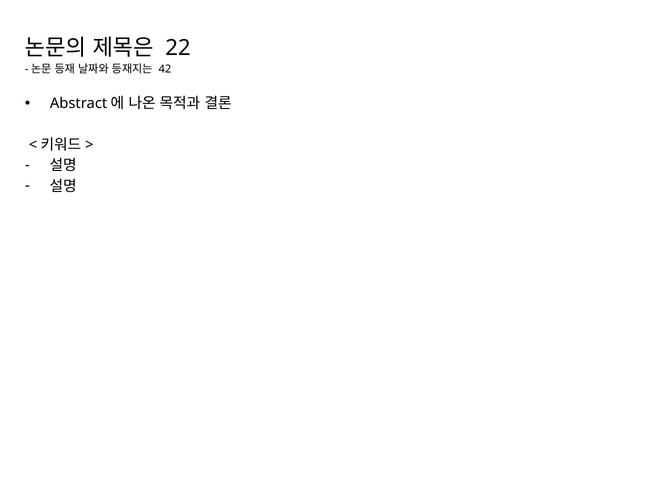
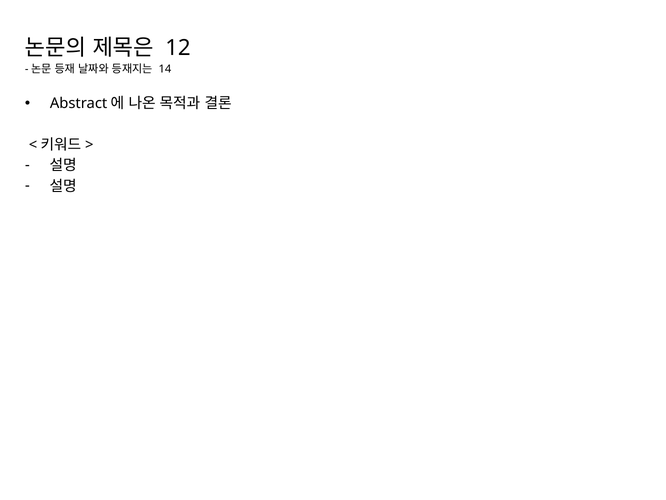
22: 22 -> 12
42: 42 -> 14
